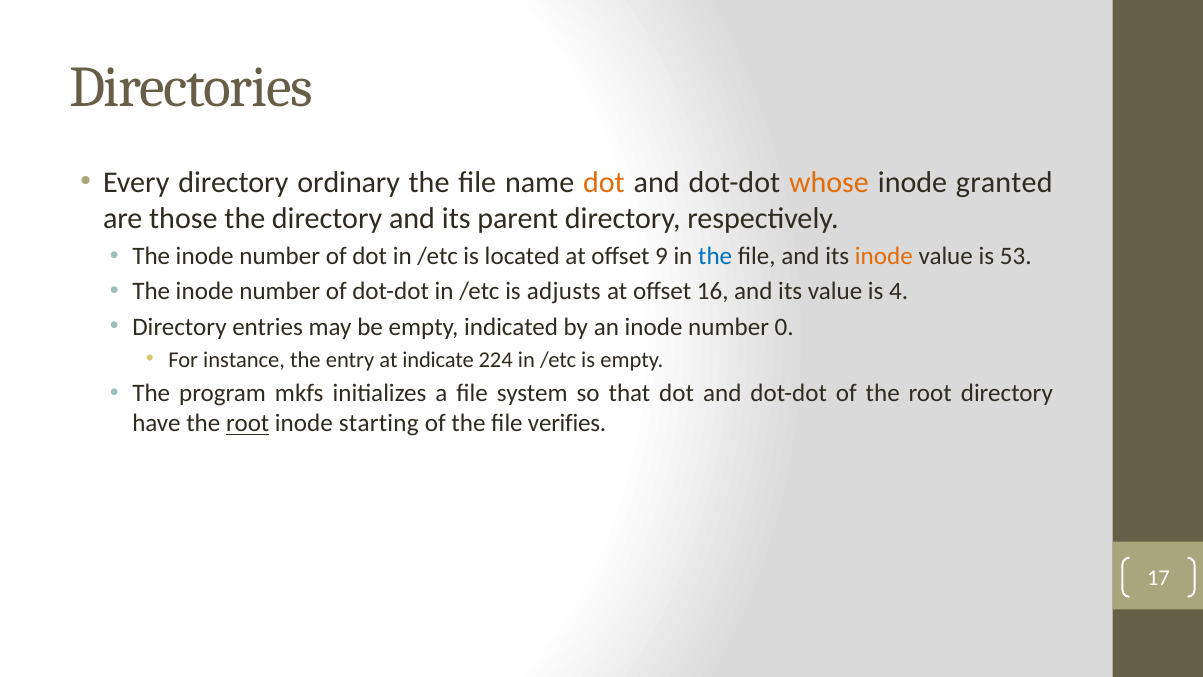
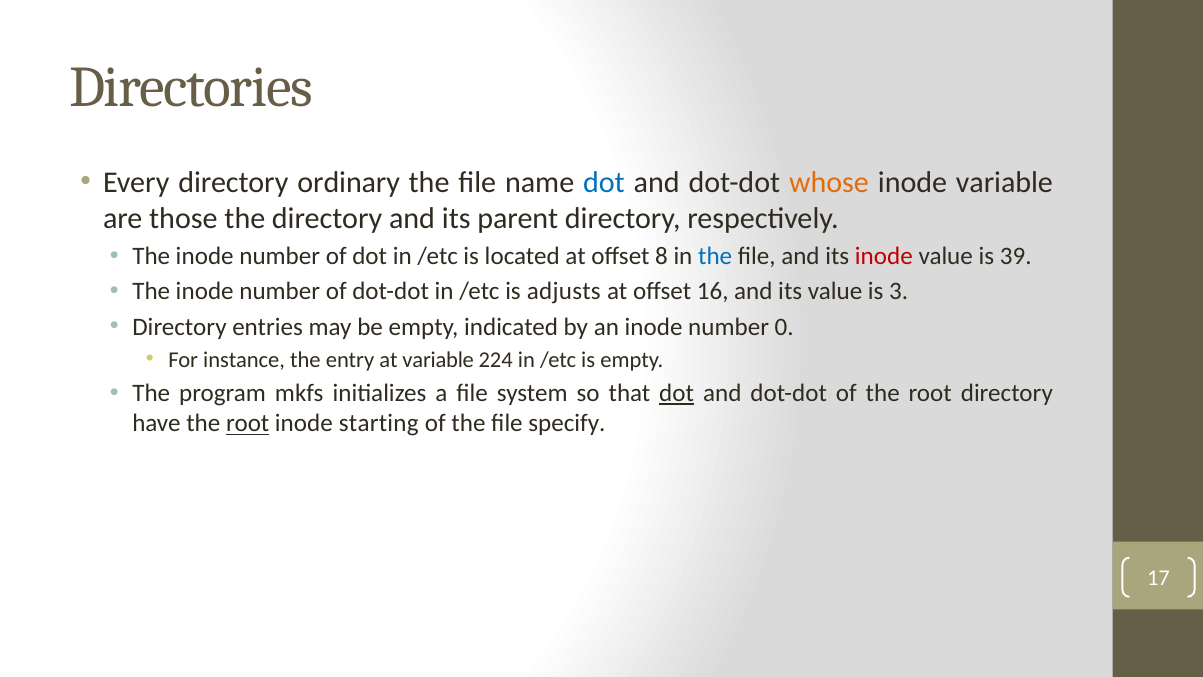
dot at (604, 183) colour: orange -> blue
inode granted: granted -> variable
9: 9 -> 8
inode at (884, 256) colour: orange -> red
53: 53 -> 39
4: 4 -> 3
at indicate: indicate -> variable
dot at (677, 393) underline: none -> present
verifies: verifies -> specify
